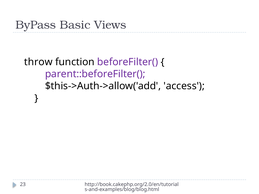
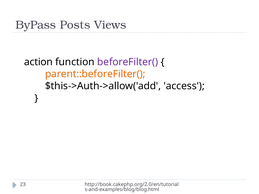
Basic: Basic -> Posts
throw: throw -> action
parent::beforeFilter( colour: purple -> orange
